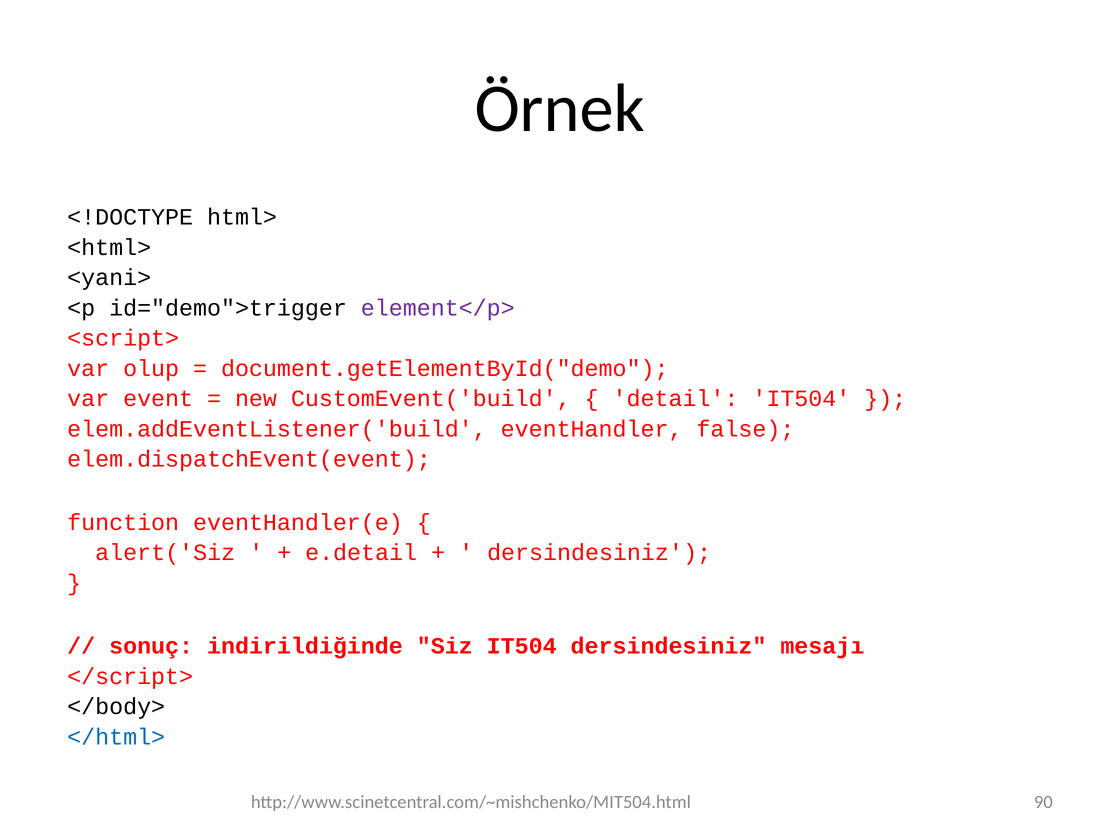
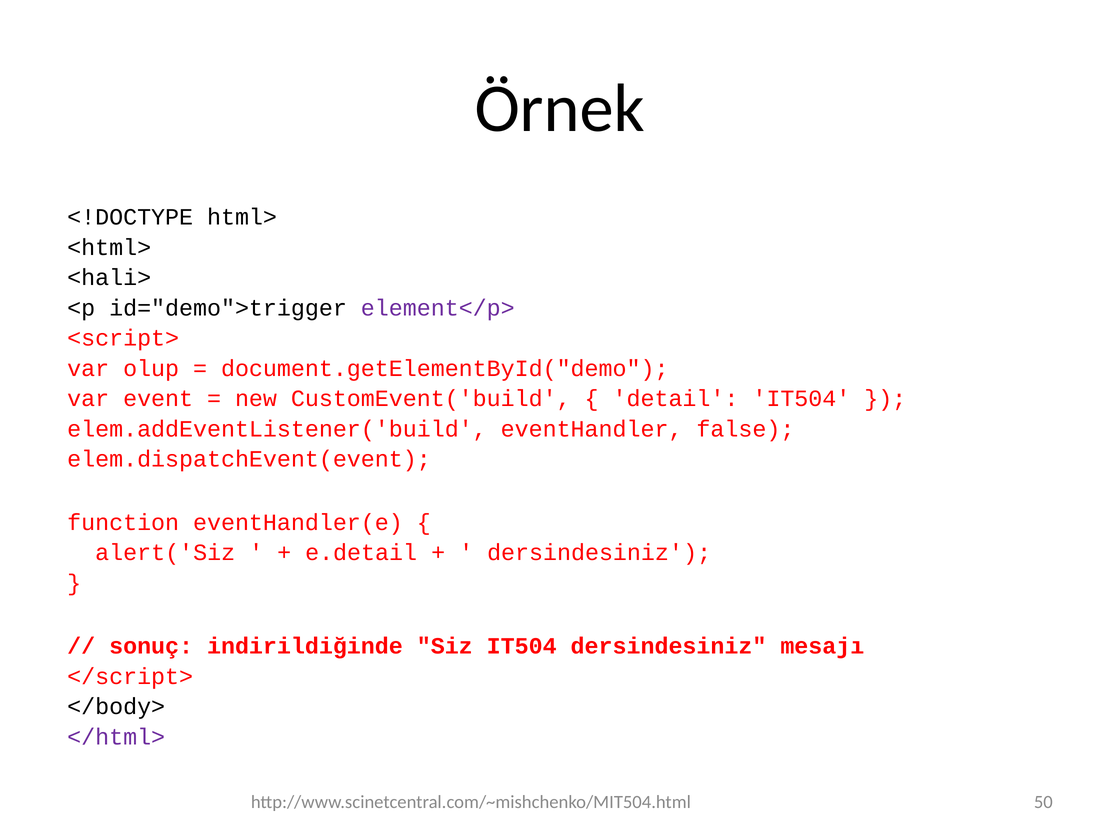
<yani>: <yani> -> <hali>
</html> colour: blue -> purple
90: 90 -> 50
